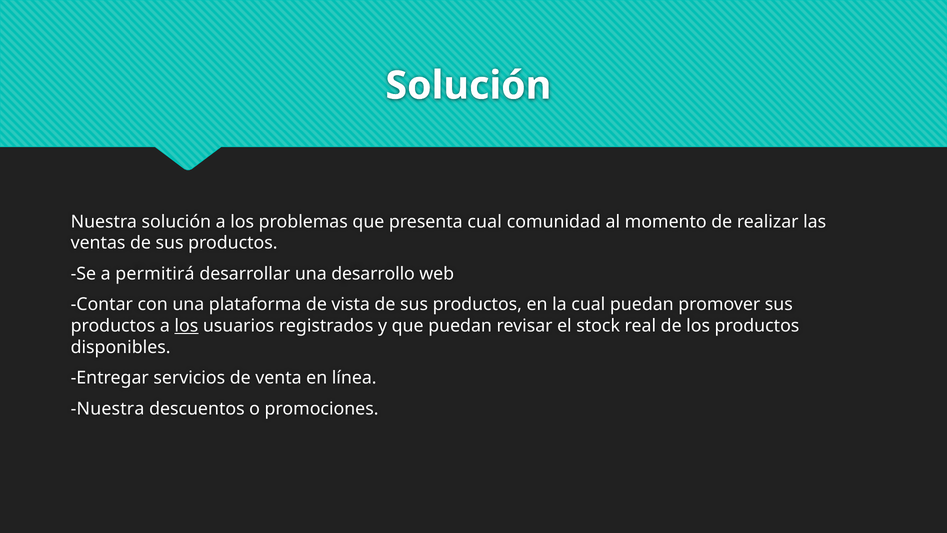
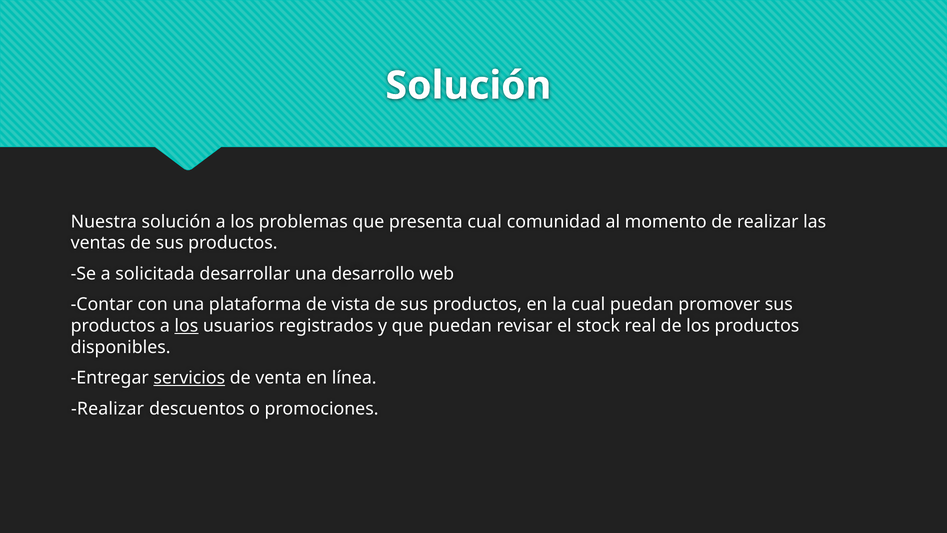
permitirá: permitirá -> solicitada
servicios underline: none -> present
Nuestra at (108, 409): Nuestra -> Realizar
